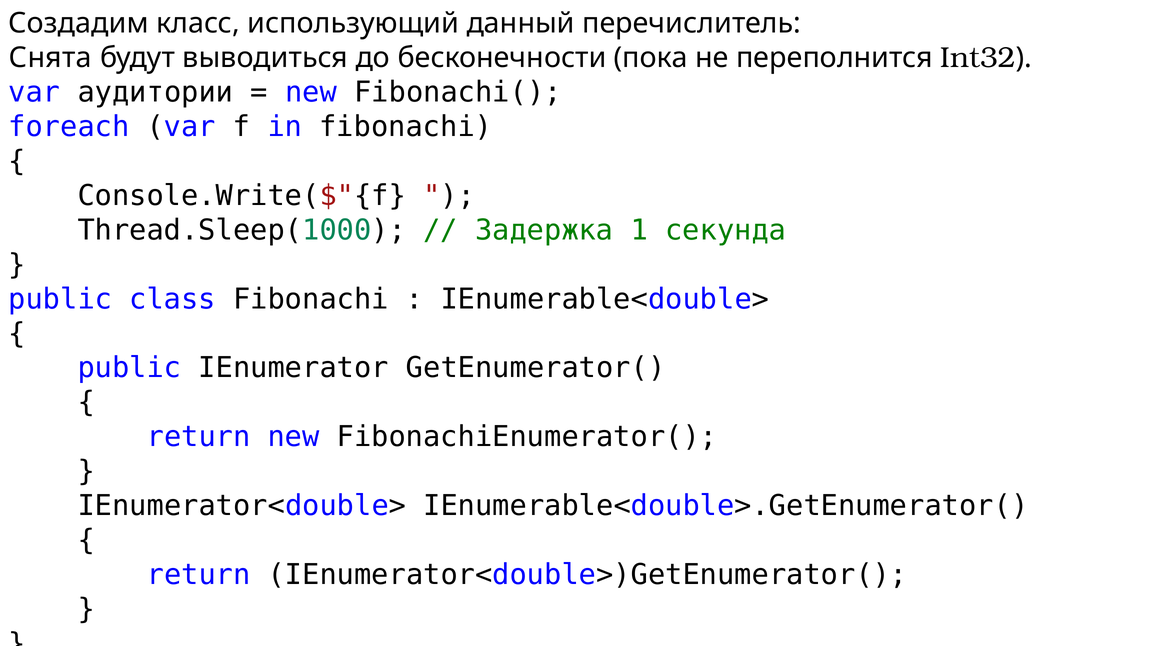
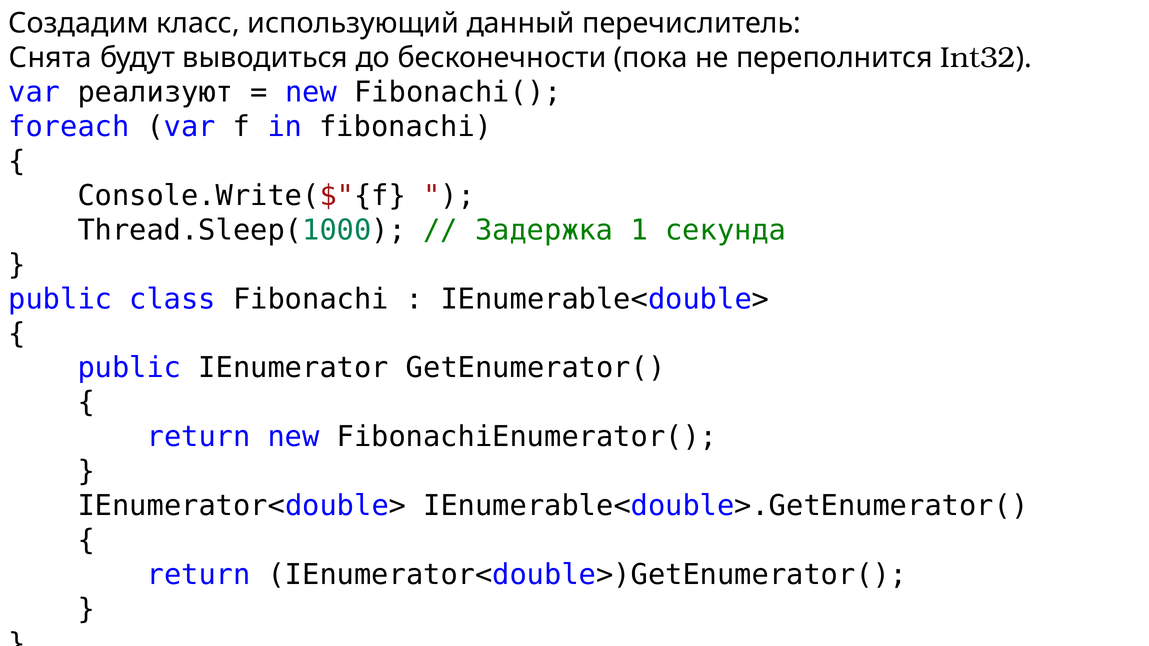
аудитории: аудитории -> реализуют
